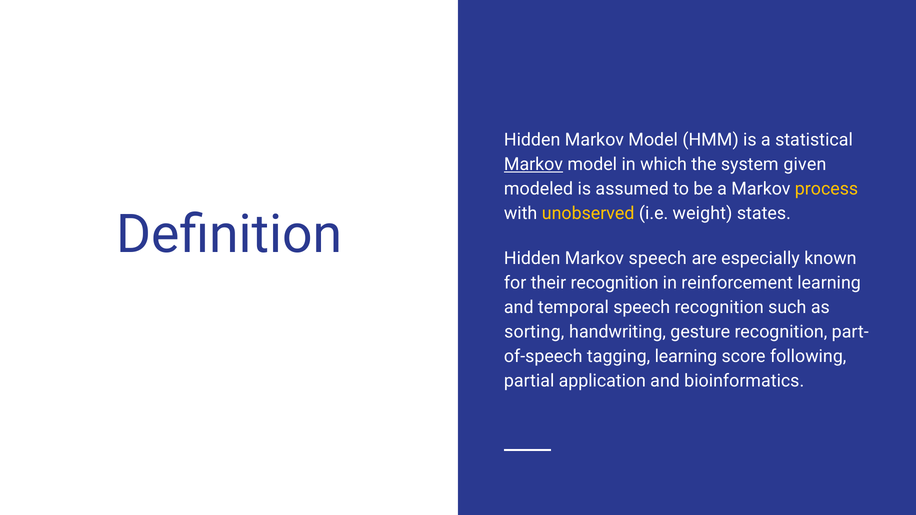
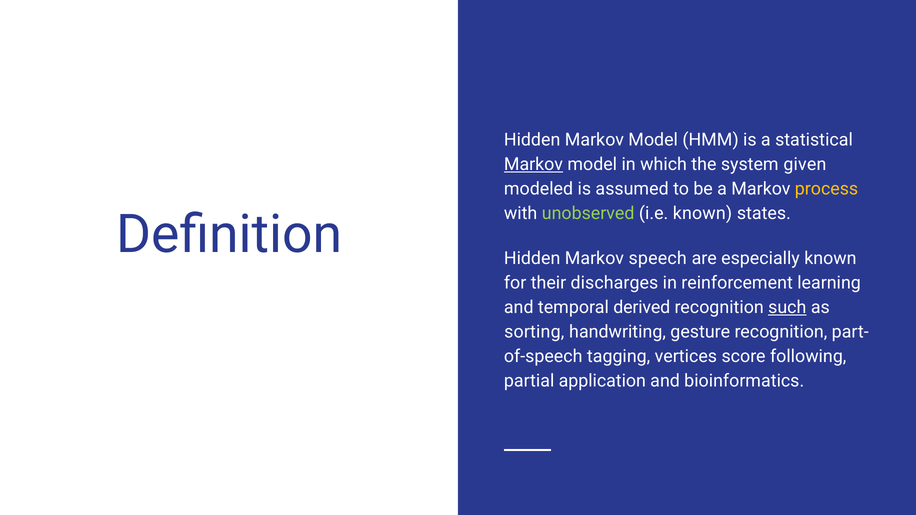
unobserved colour: yellow -> light green
i.e weight: weight -> known
their recognition: recognition -> discharges
temporal speech: speech -> derived
such underline: none -> present
tagging learning: learning -> vertices
